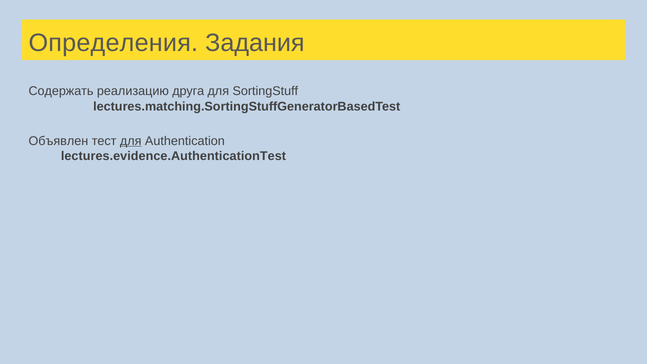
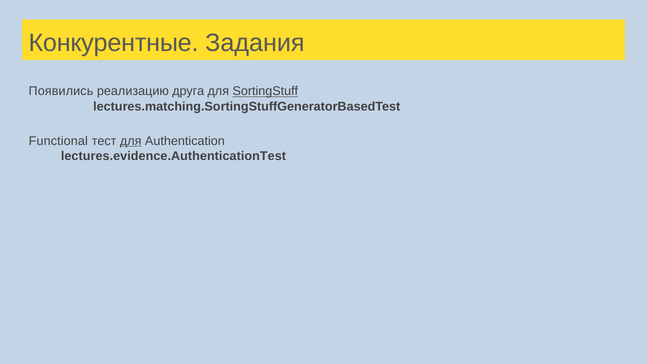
Определения: Определения -> Конкурентные
Содержать: Содержать -> Появились
SortingStuff underline: none -> present
Объявлен: Объявлен -> Functional
